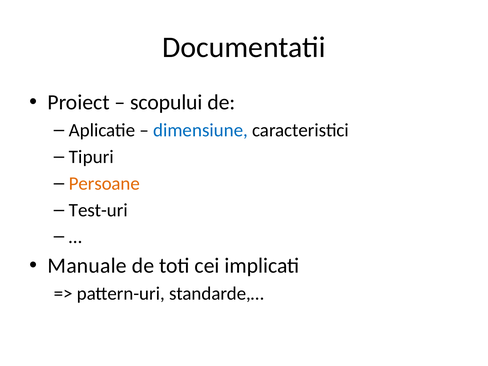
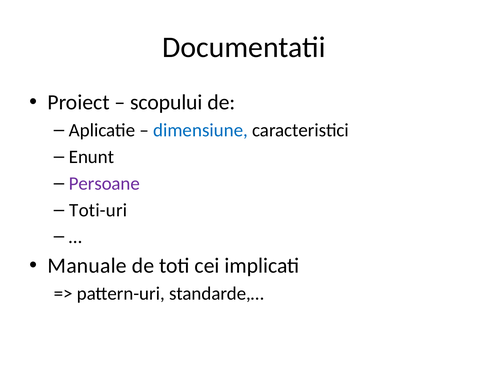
Tipuri: Tipuri -> Enunt
Persoane colour: orange -> purple
Test-uri: Test-uri -> Toti-uri
